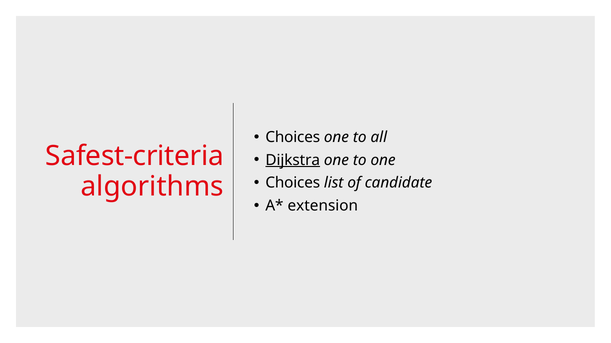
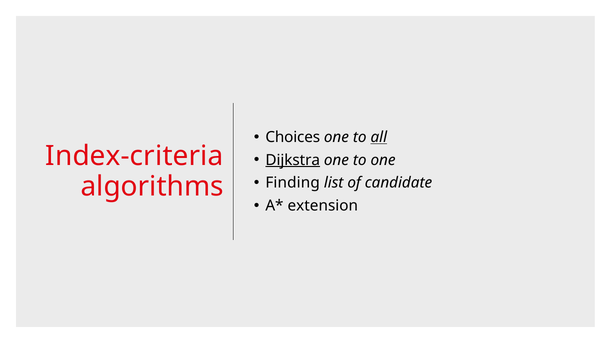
all underline: none -> present
Safest-criteria: Safest-criteria -> Index-criteria
Choices at (293, 183): Choices -> Finding
